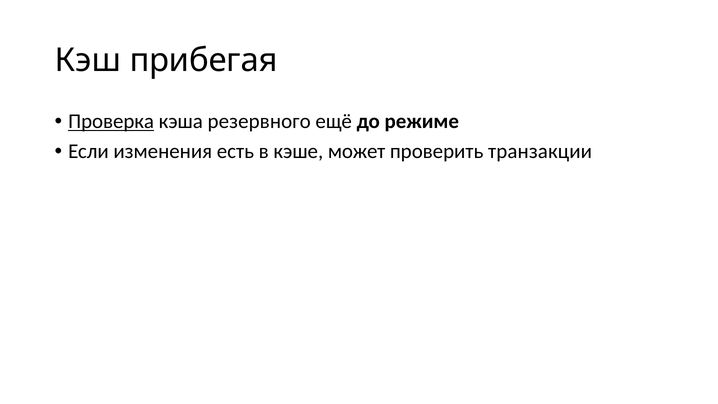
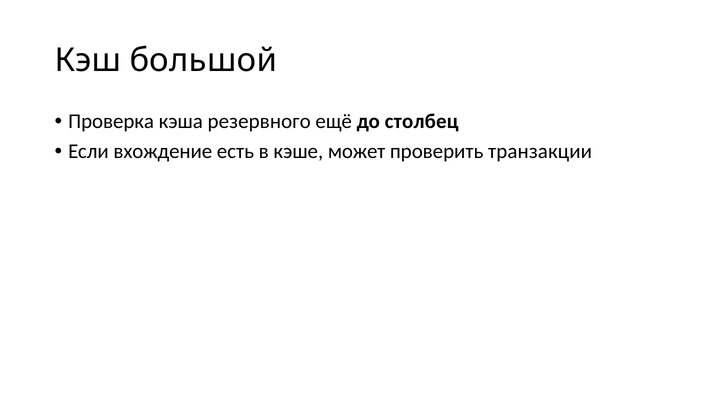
прибегая: прибегая -> большой
Проверка underline: present -> none
режиме: режиме -> столбец
изменения: изменения -> вхождение
